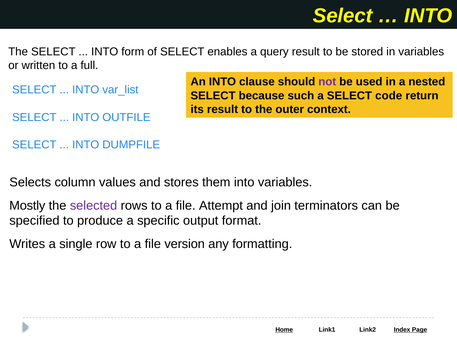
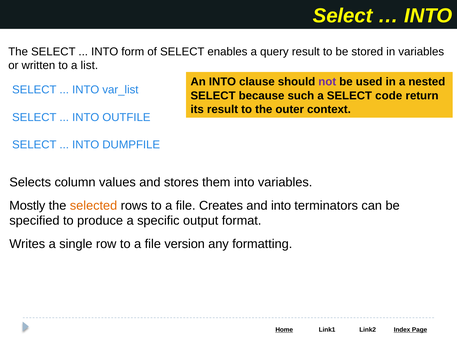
full: full -> list
selected colour: purple -> orange
Attempt: Attempt -> Creates
and join: join -> into
